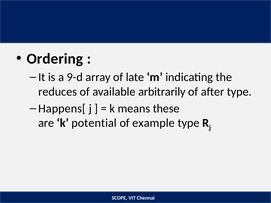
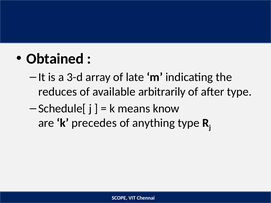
Ordering: Ordering -> Obtained
9-d: 9-d -> 3-d
Happens[: Happens[ -> Schedule[
these: these -> know
potential: potential -> precedes
example: example -> anything
